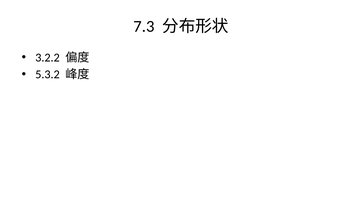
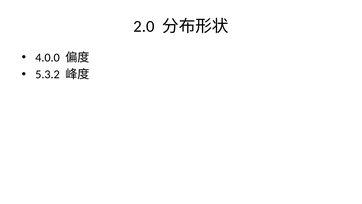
7.3: 7.3 -> 2.0
3.2.2: 3.2.2 -> 4.0.0
